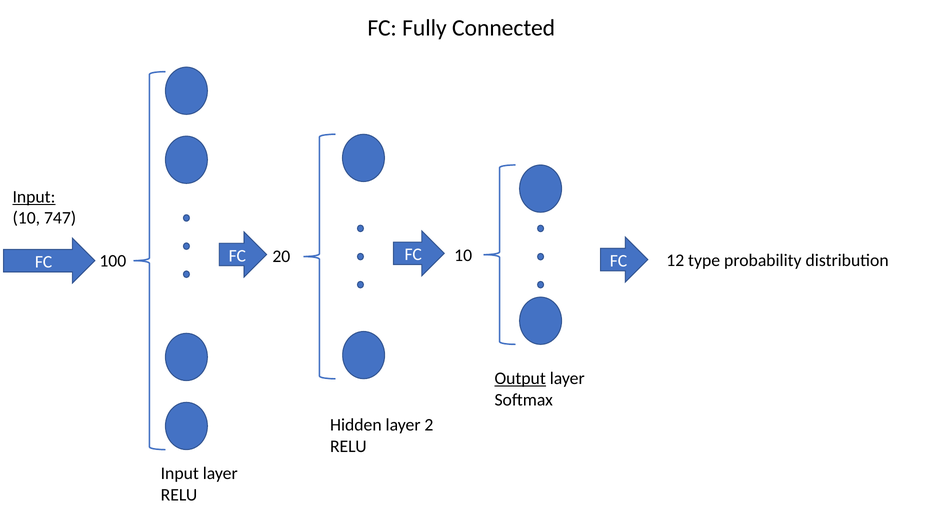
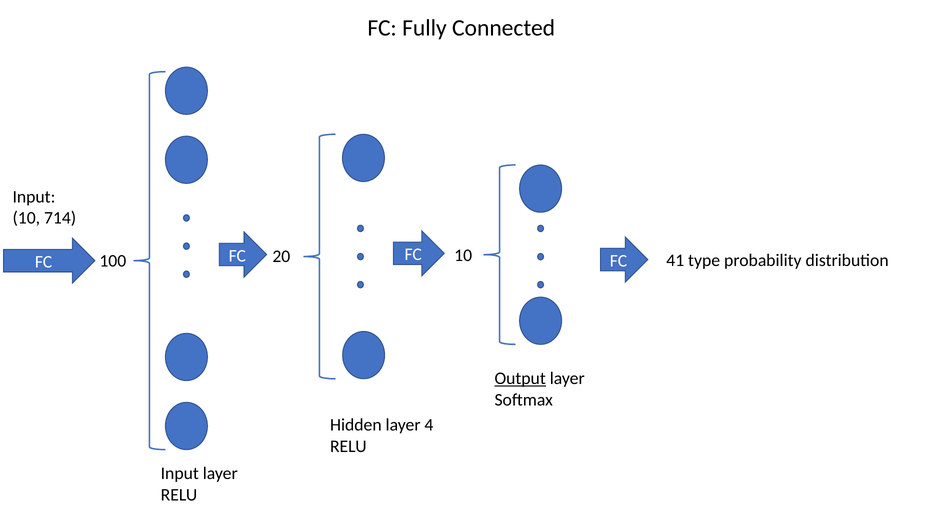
Input at (34, 197) underline: present -> none
747: 747 -> 714
12: 12 -> 41
2: 2 -> 4
